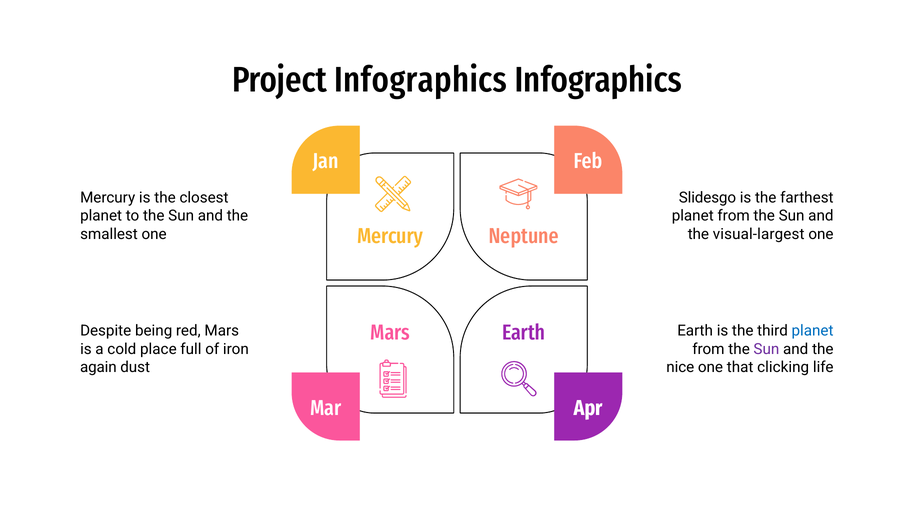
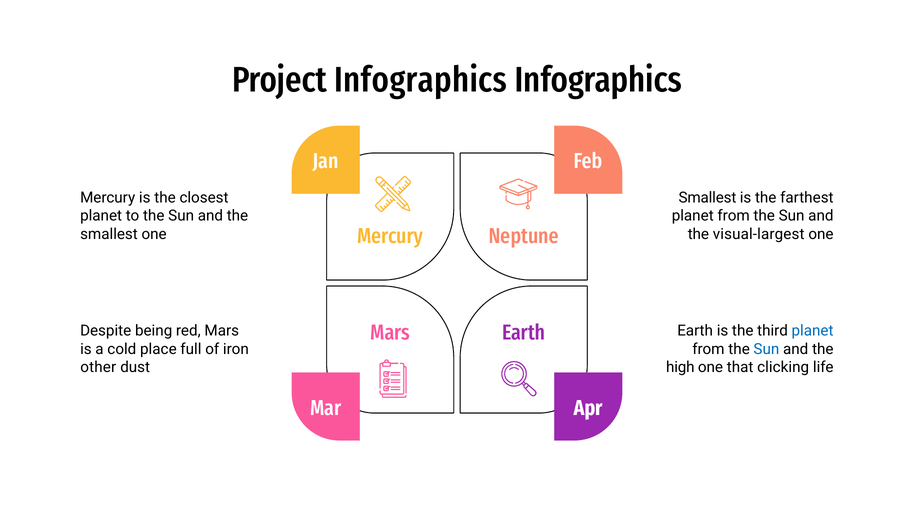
Slidesgo at (707, 198): Slidesgo -> Smallest
Sun at (766, 349) colour: purple -> blue
again: again -> other
nice: nice -> high
